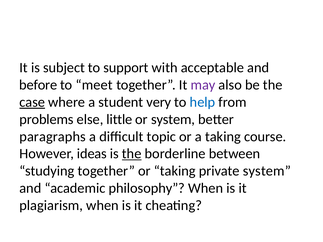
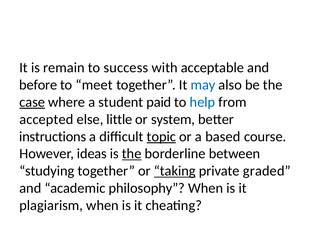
subject: subject -> remain
support: support -> success
may colour: purple -> blue
very: very -> paid
problems: problems -> accepted
paragraphs: paragraphs -> instructions
topic underline: none -> present
a taking: taking -> based
taking at (175, 171) underline: none -> present
private system: system -> graded
